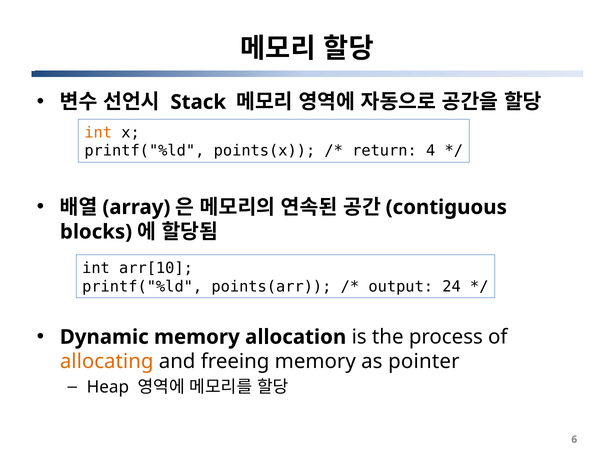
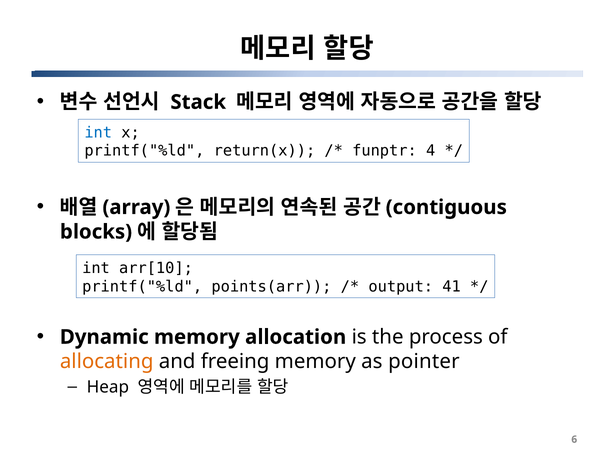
int at (98, 132) colour: orange -> blue
points(x: points(x -> return(x
return: return -> funptr
24: 24 -> 41
